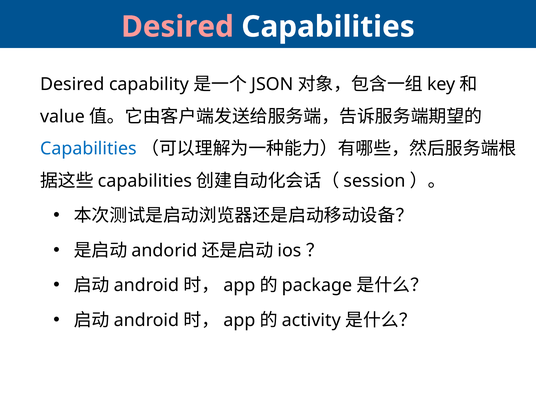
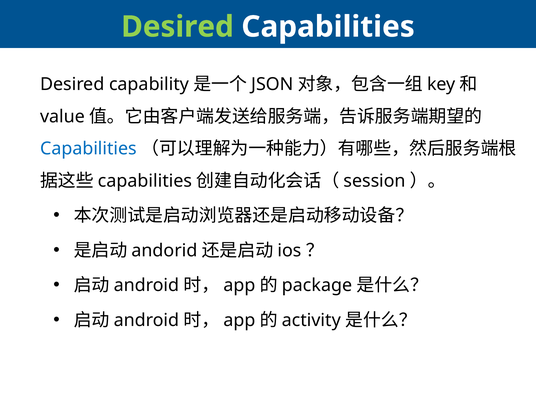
Desired at (177, 27) colour: pink -> light green
